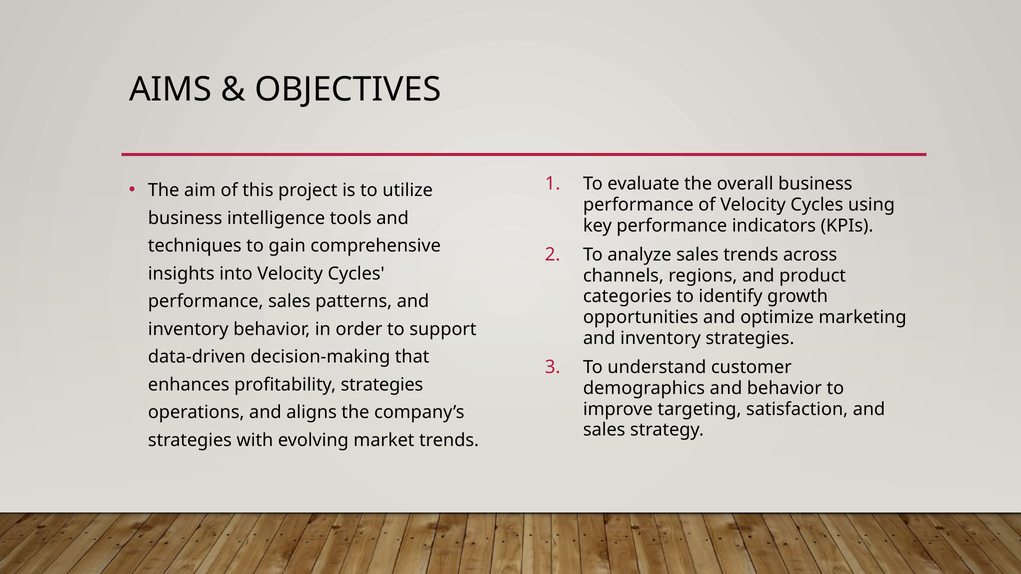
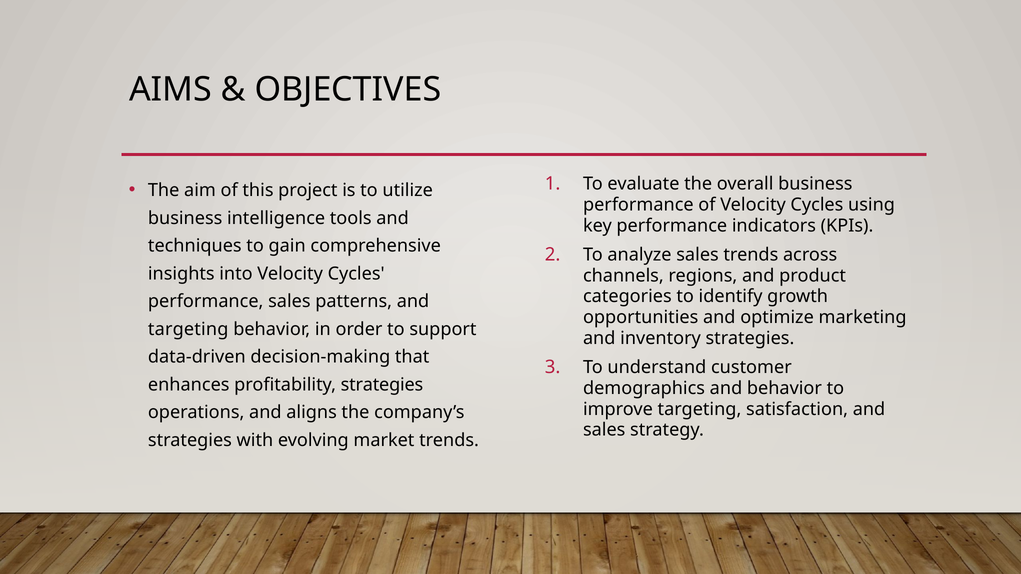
inventory at (188, 329): inventory -> targeting
